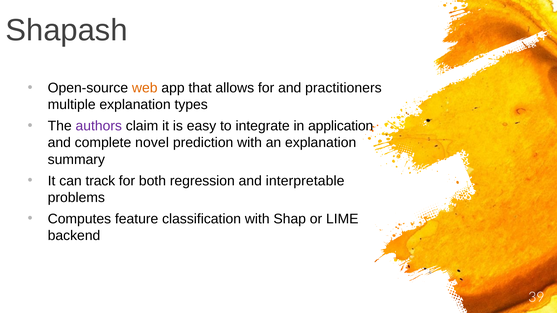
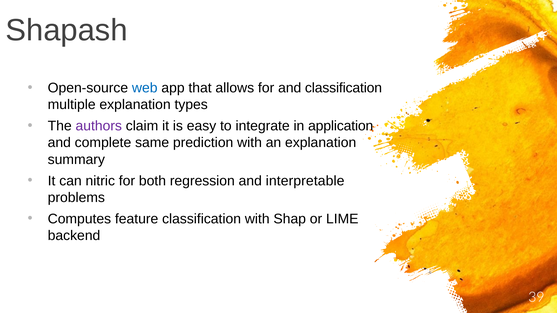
web colour: orange -> blue
and practitioners: practitioners -> classification
novel: novel -> same
track: track -> nitric
